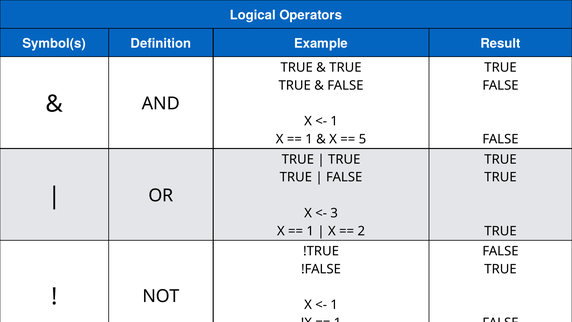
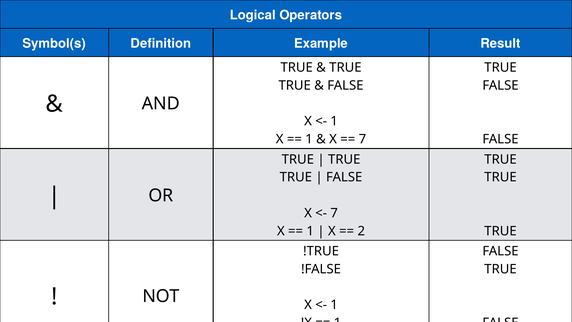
5 at (362, 139): 5 -> 7
3 at (334, 213): 3 -> 7
